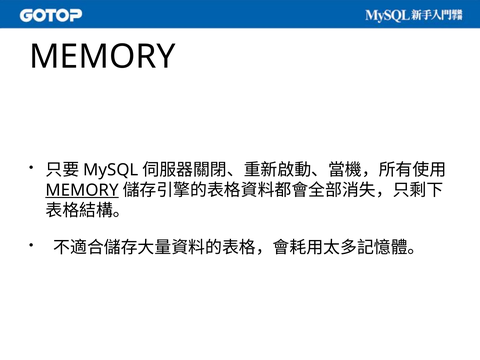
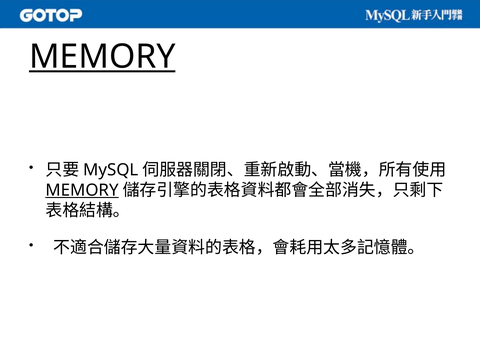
MEMORY at (102, 57) underline: none -> present
